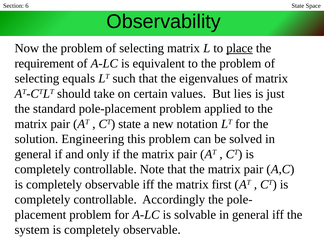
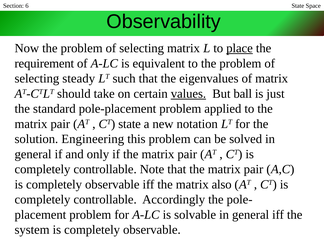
equals: equals -> steady
values underline: none -> present
lies: lies -> ball
first: first -> also
